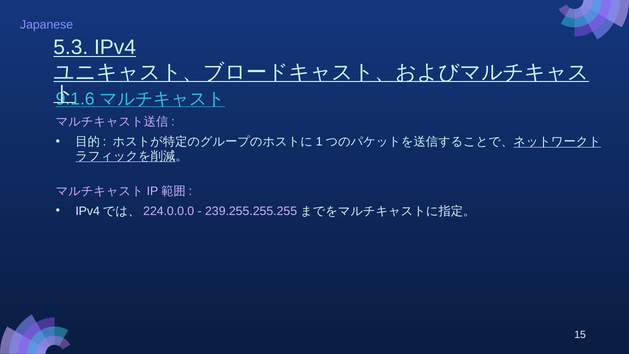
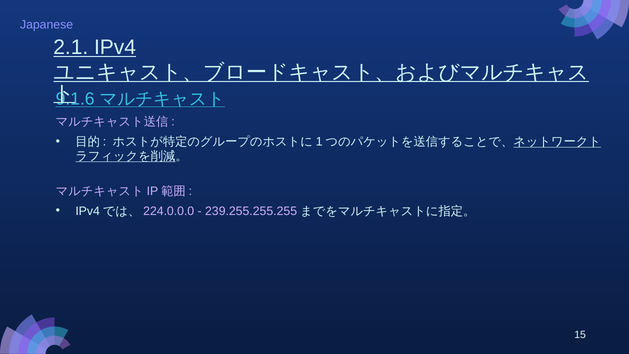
5.3: 5.3 -> 2.1
